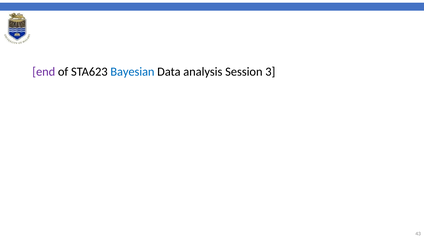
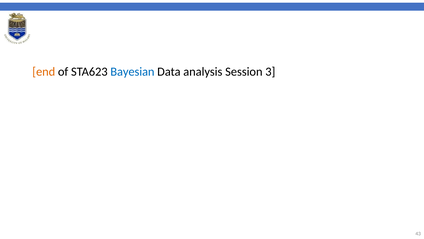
end colour: purple -> orange
